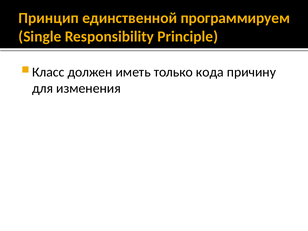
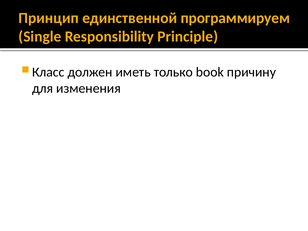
кода: кода -> book
